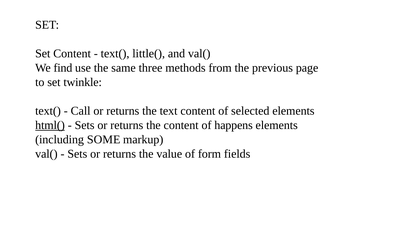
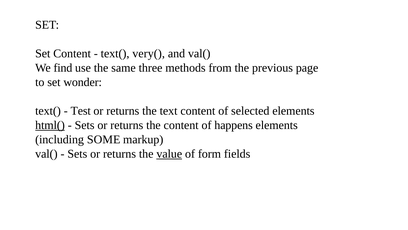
little(: little( -> very(
twinkle: twinkle -> wonder
Call: Call -> Test
value underline: none -> present
